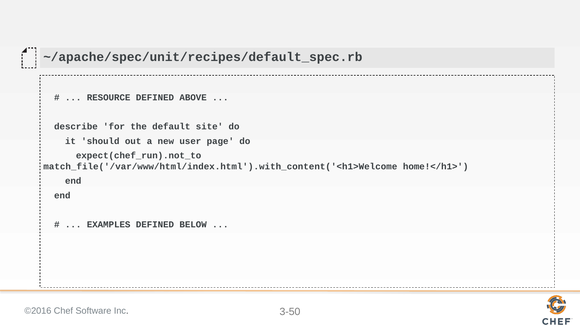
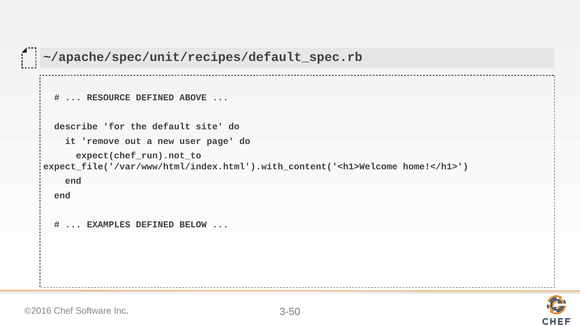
should: should -> remove
match_file('/var/www/html/index.html').with_content('<h1>Welcome: match_file('/var/www/html/index.html').with_content('<h1>Welcome -> expect_file('/var/www/html/index.html').with_content('<h1>Welcome
